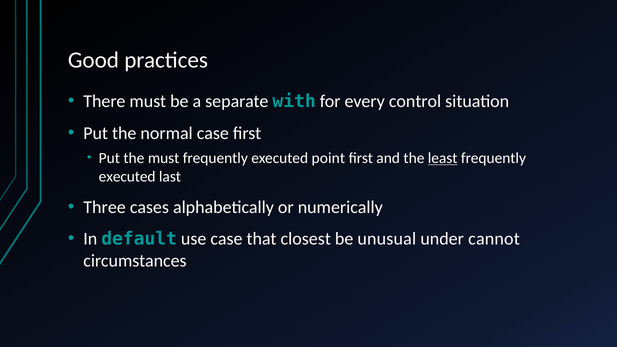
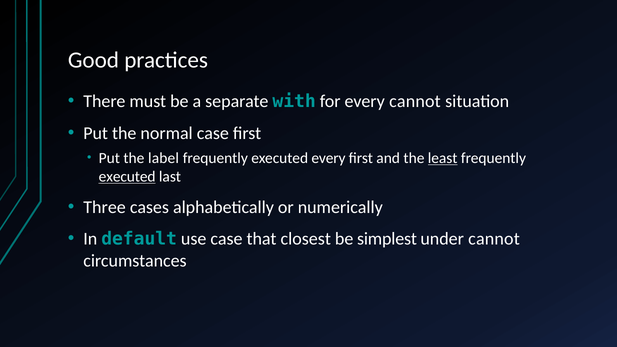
every control: control -> cannot
the must: must -> label
executed point: point -> every
executed at (127, 177) underline: none -> present
unusual: unusual -> simplest
